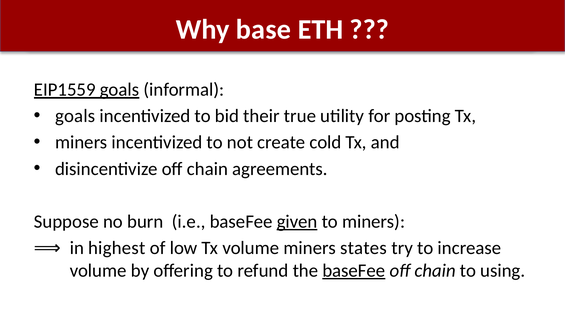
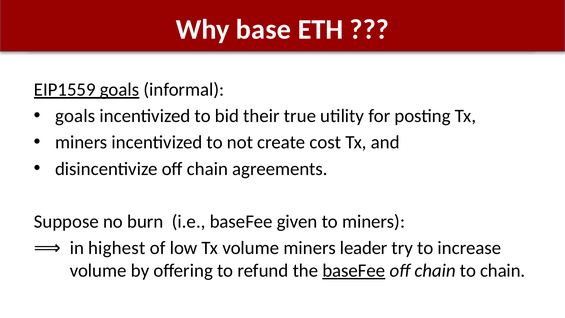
cold: cold -> cost
given underline: present -> none
states: states -> leader
to using: using -> chain
